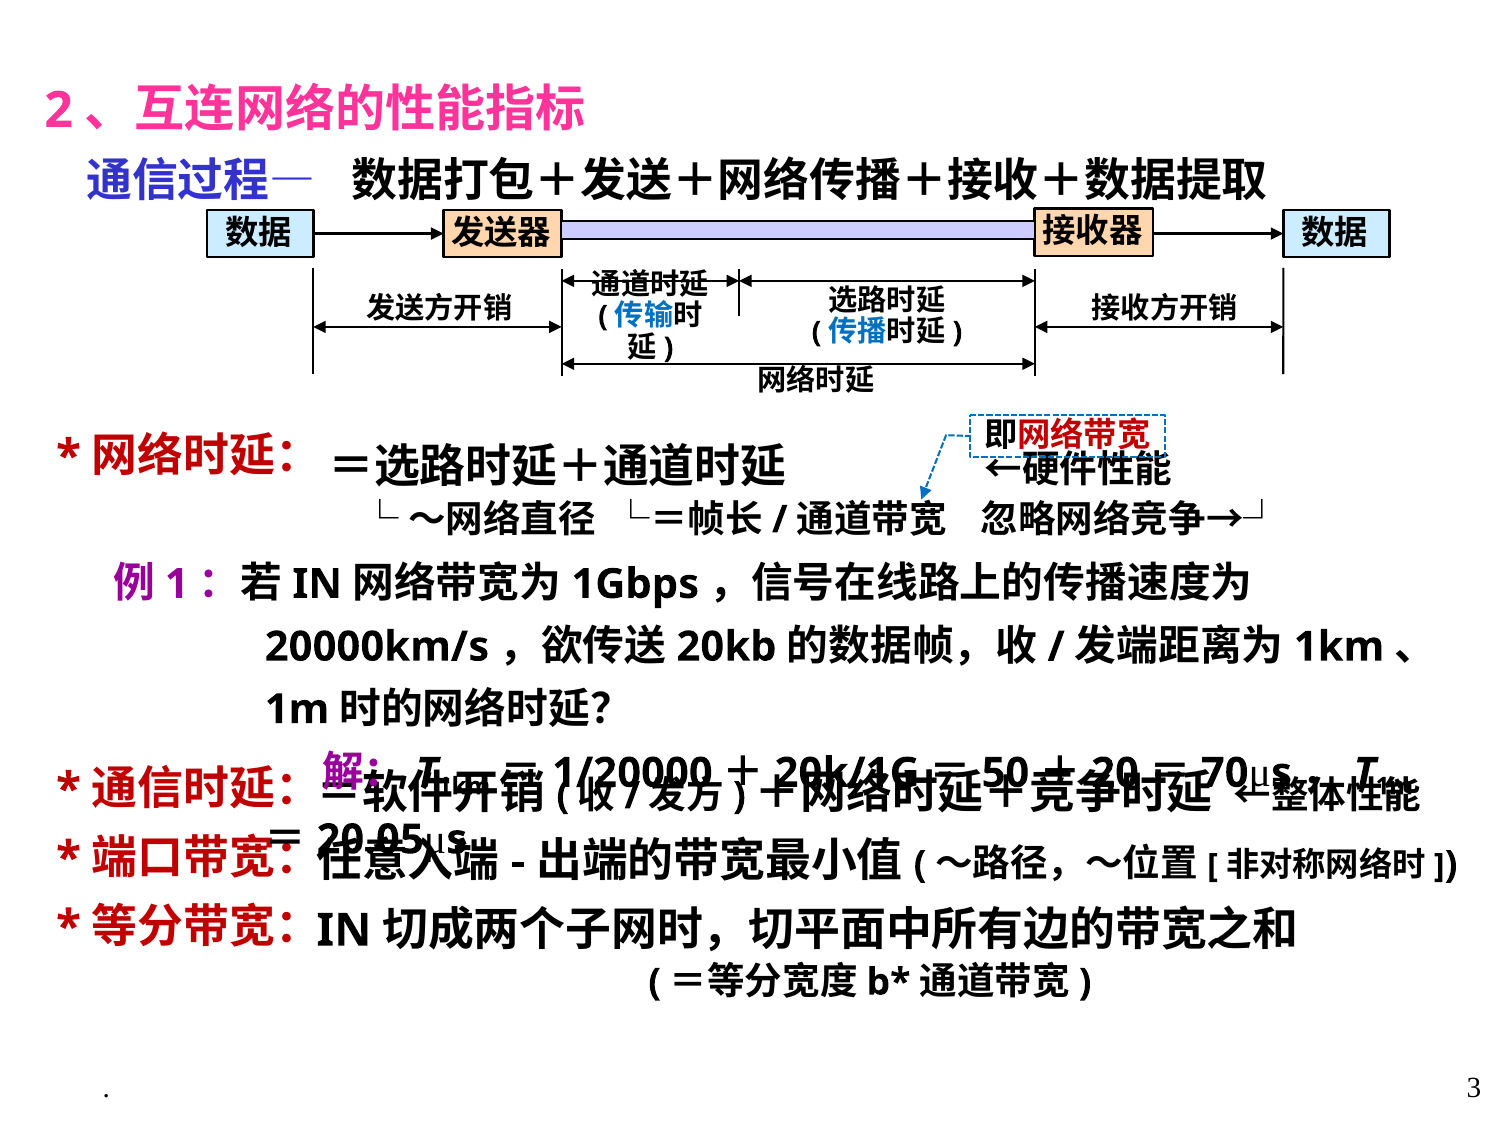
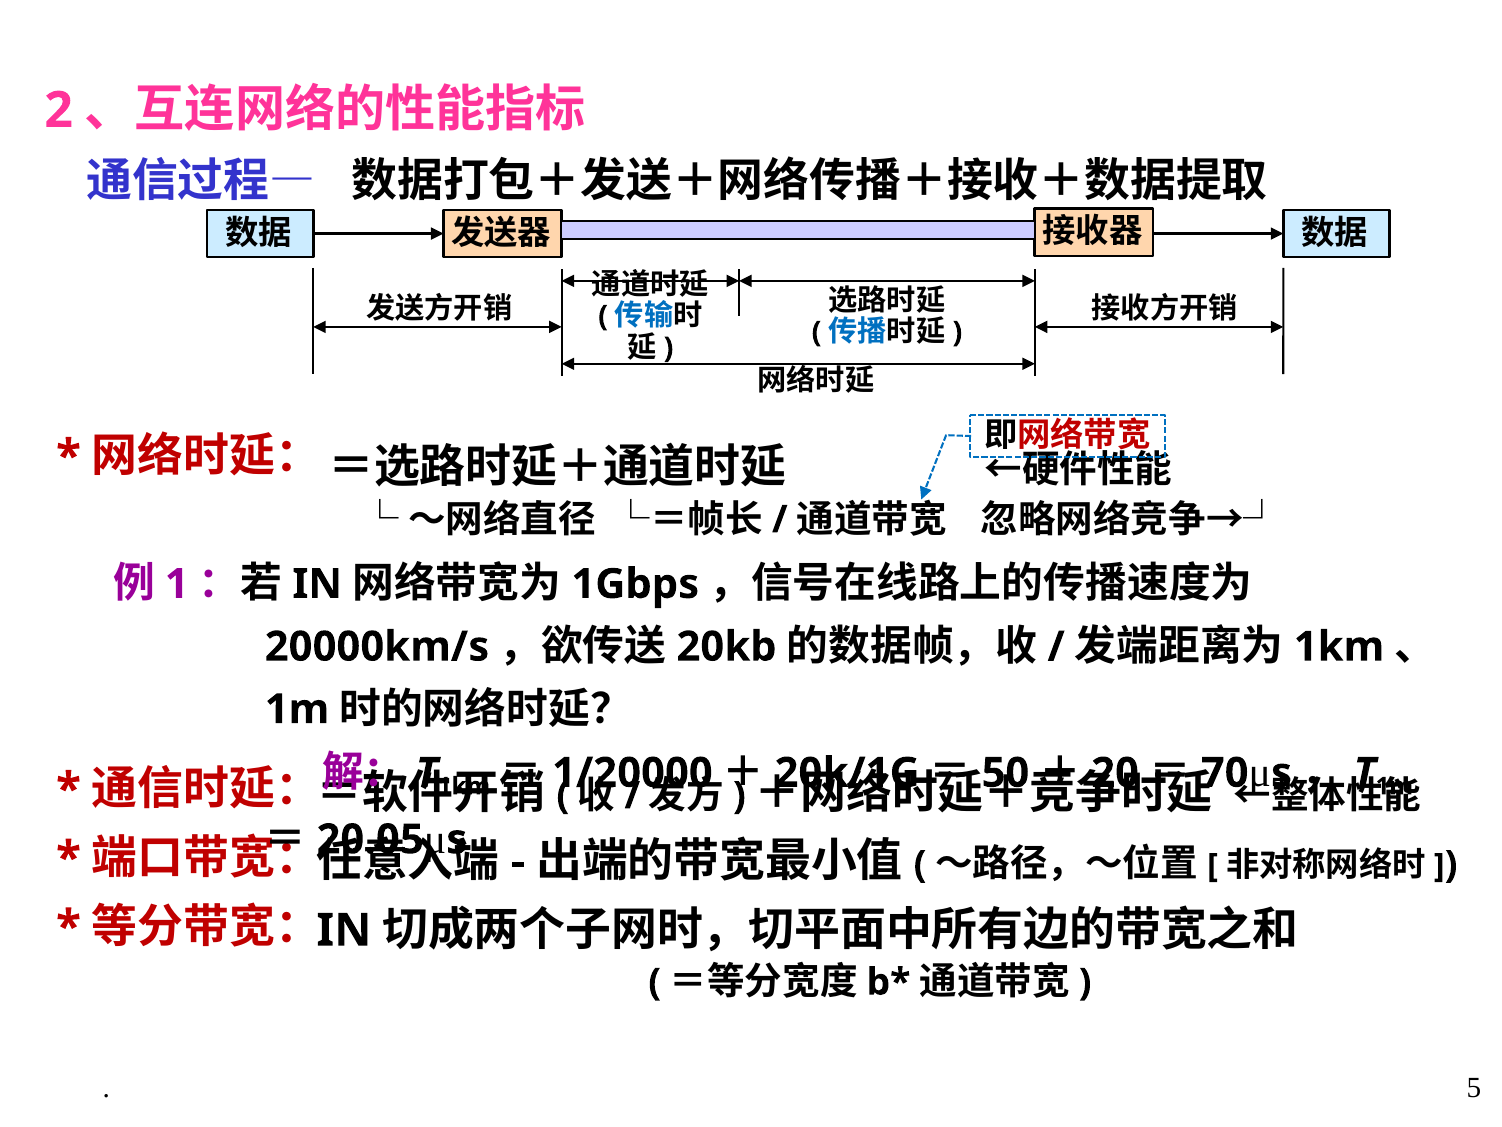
3: 3 -> 5
